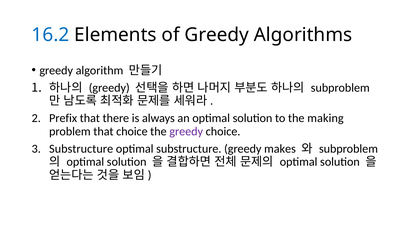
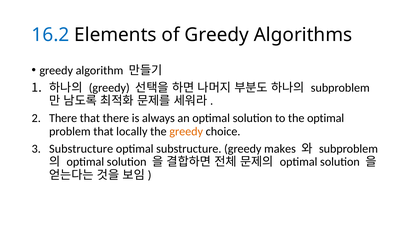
Prefix at (63, 118): Prefix -> There
the making: making -> optimal
that choice: choice -> locally
greedy at (186, 131) colour: purple -> orange
